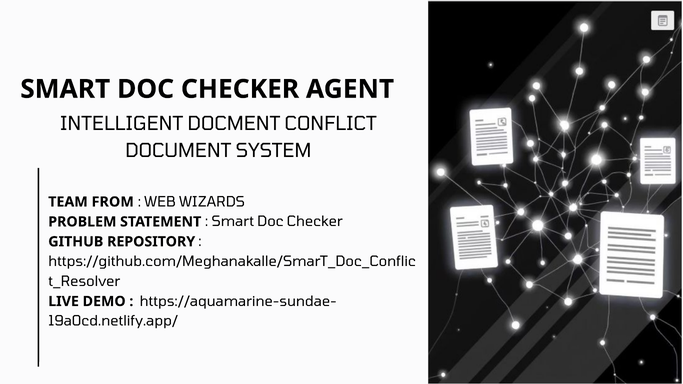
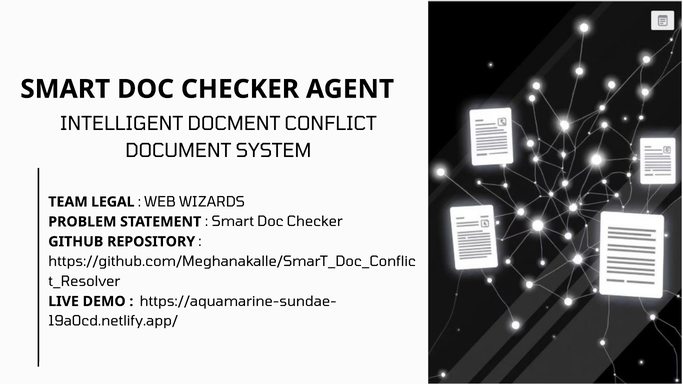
FROM: FROM -> LEGAL
